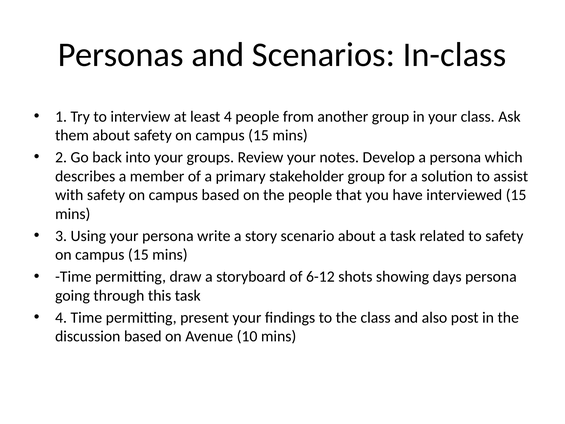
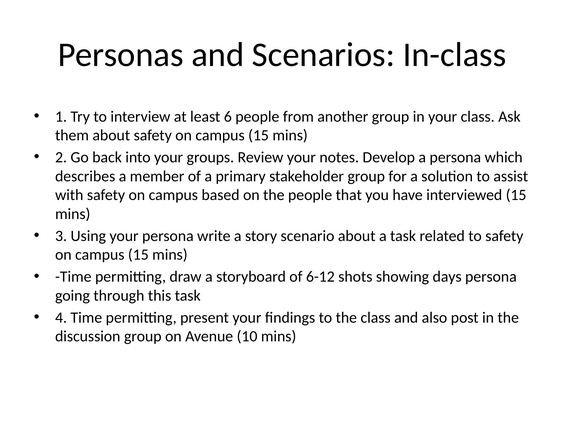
least 4: 4 -> 6
discussion based: based -> group
